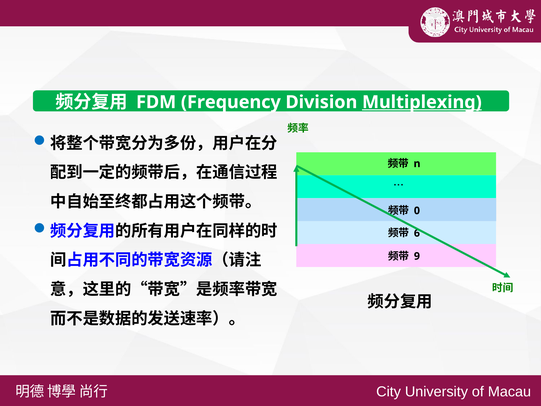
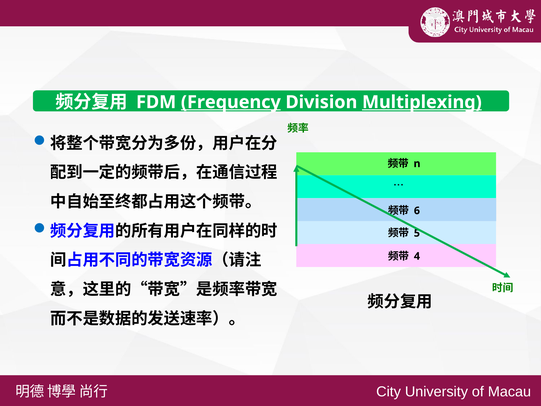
Frequency underline: none -> present
0: 0 -> 6
6: 6 -> 5
9: 9 -> 4
